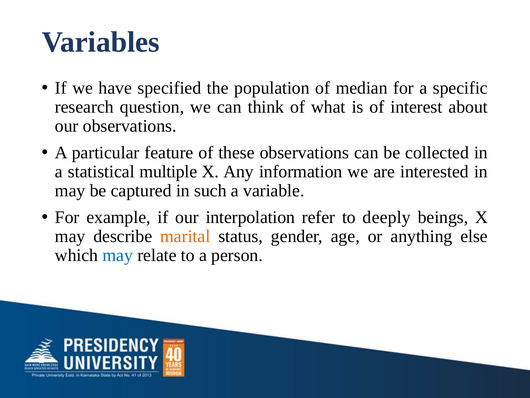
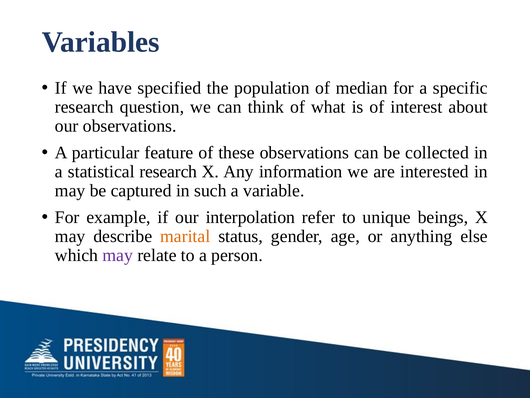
statistical multiple: multiple -> research
deeply: deeply -> unique
may at (118, 255) colour: blue -> purple
